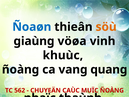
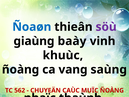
söù colour: orange -> purple
vöøa: vöøa -> baày
quang: quang -> saùng
